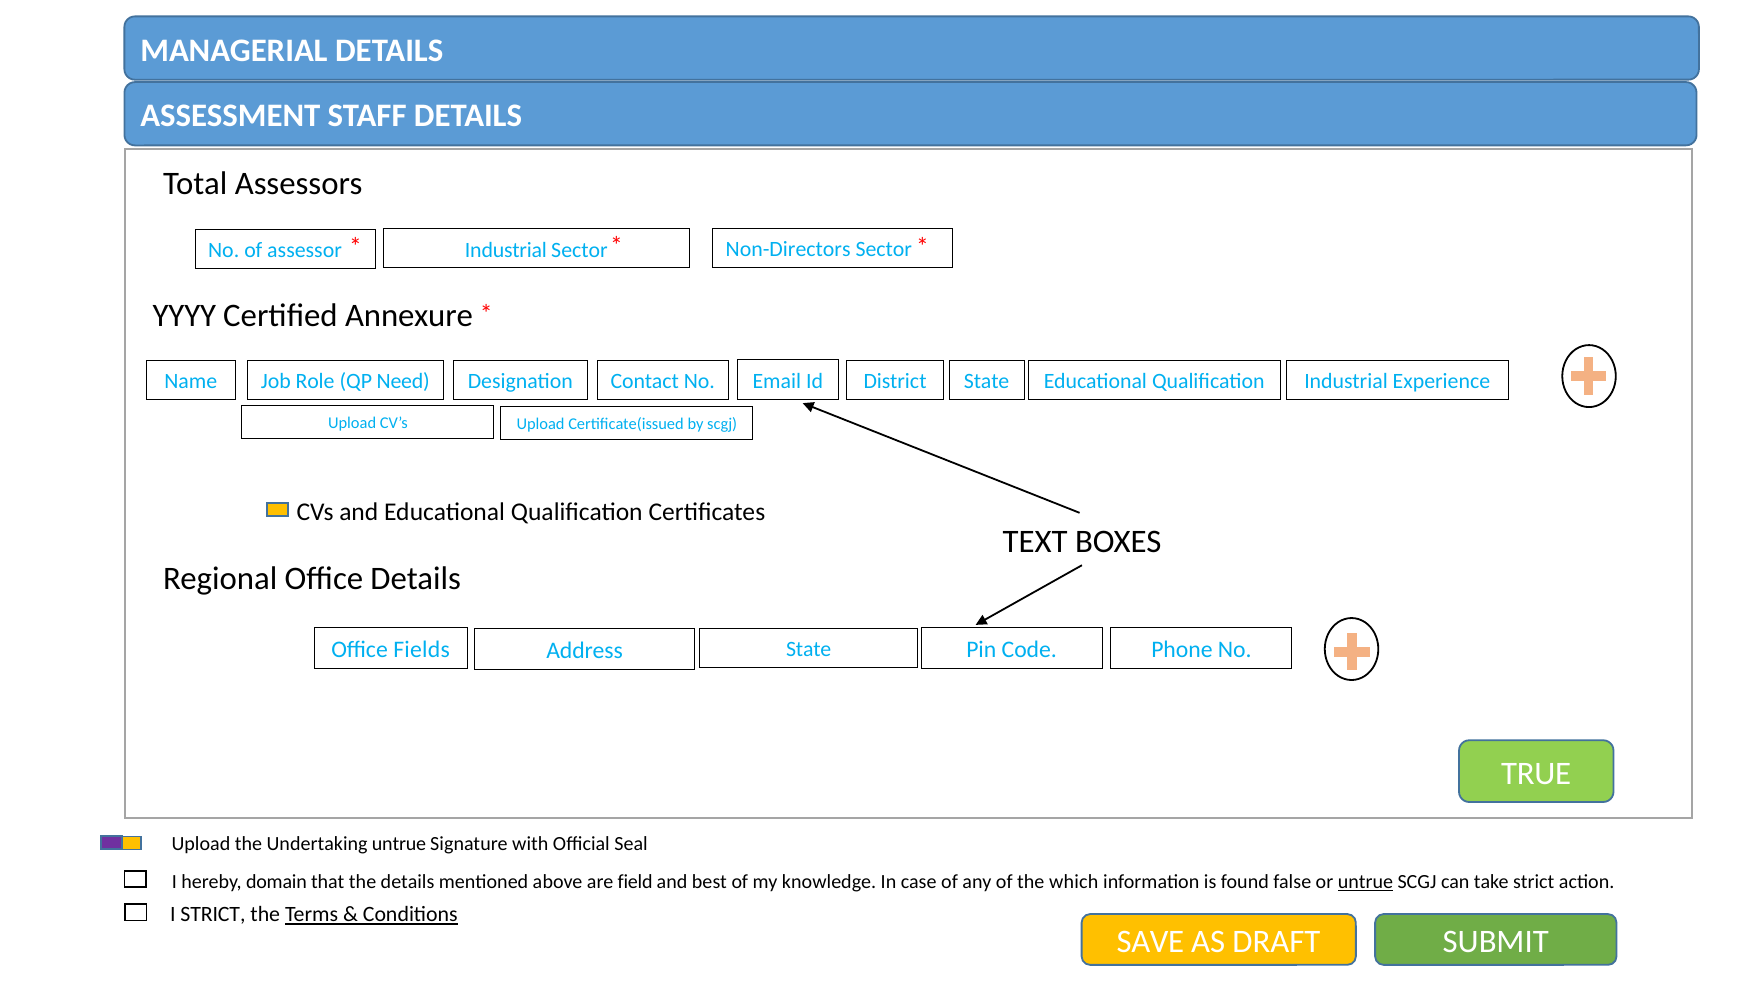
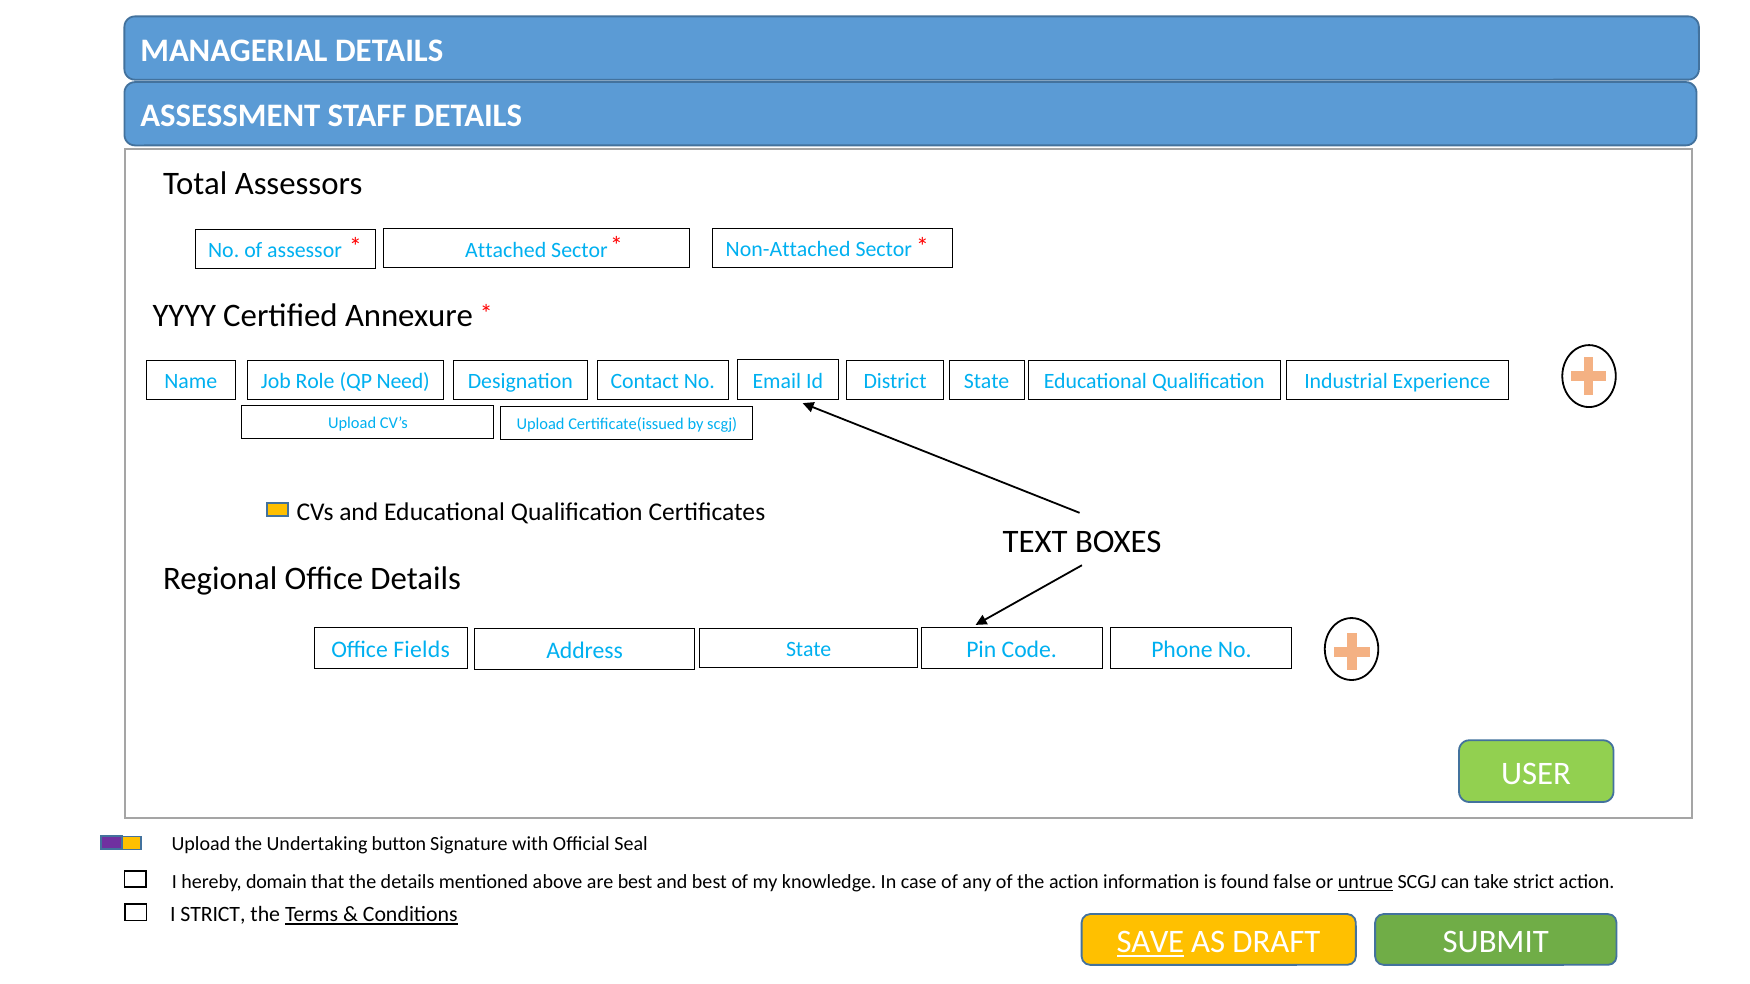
Non-Directors: Non-Directors -> Non-Attached
Industrial at (506, 250): Industrial -> Attached
TRUE: TRUE -> USER
Undertaking untrue: untrue -> button
are field: field -> best
the which: which -> action
SAVE underline: none -> present
